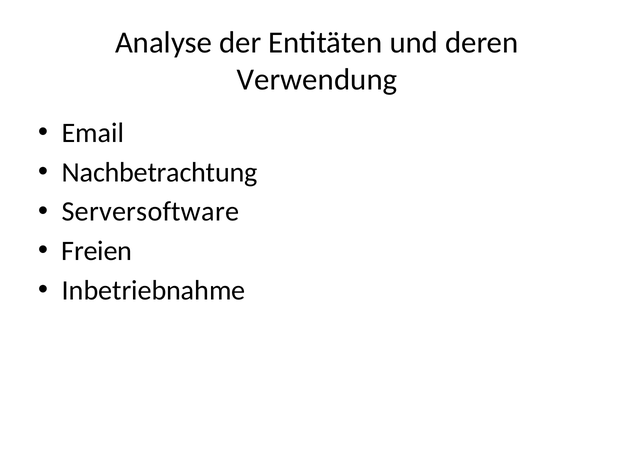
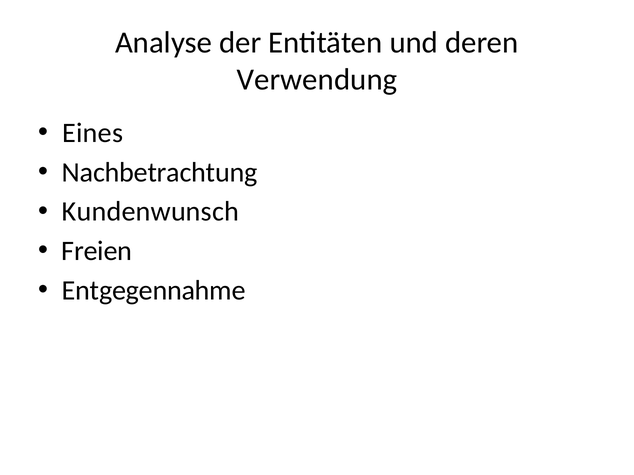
Email: Email -> Eines
Serversoftware: Serversoftware -> Kundenwunsch
Inbetriebnahme: Inbetriebnahme -> Entgegennahme
